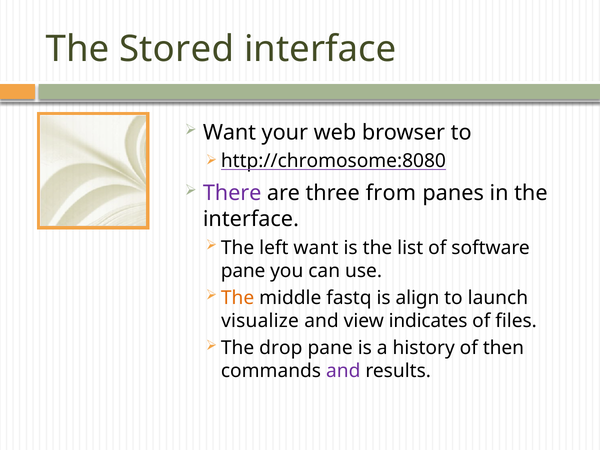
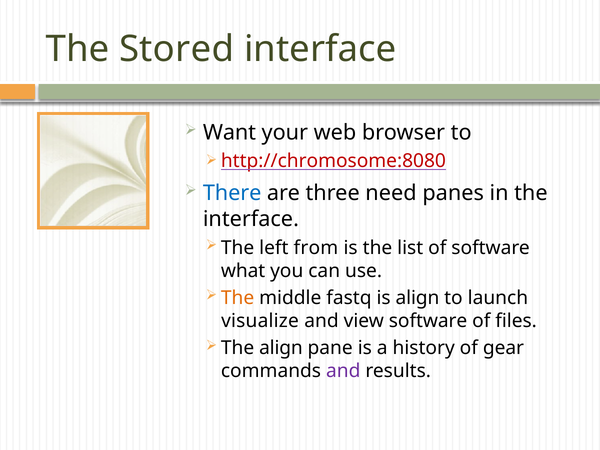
http://chromosome:8080 colour: black -> red
There colour: purple -> blue
from: from -> need
left want: want -> from
pane at (243, 271): pane -> what
view indicates: indicates -> software
The drop: drop -> align
then: then -> gear
